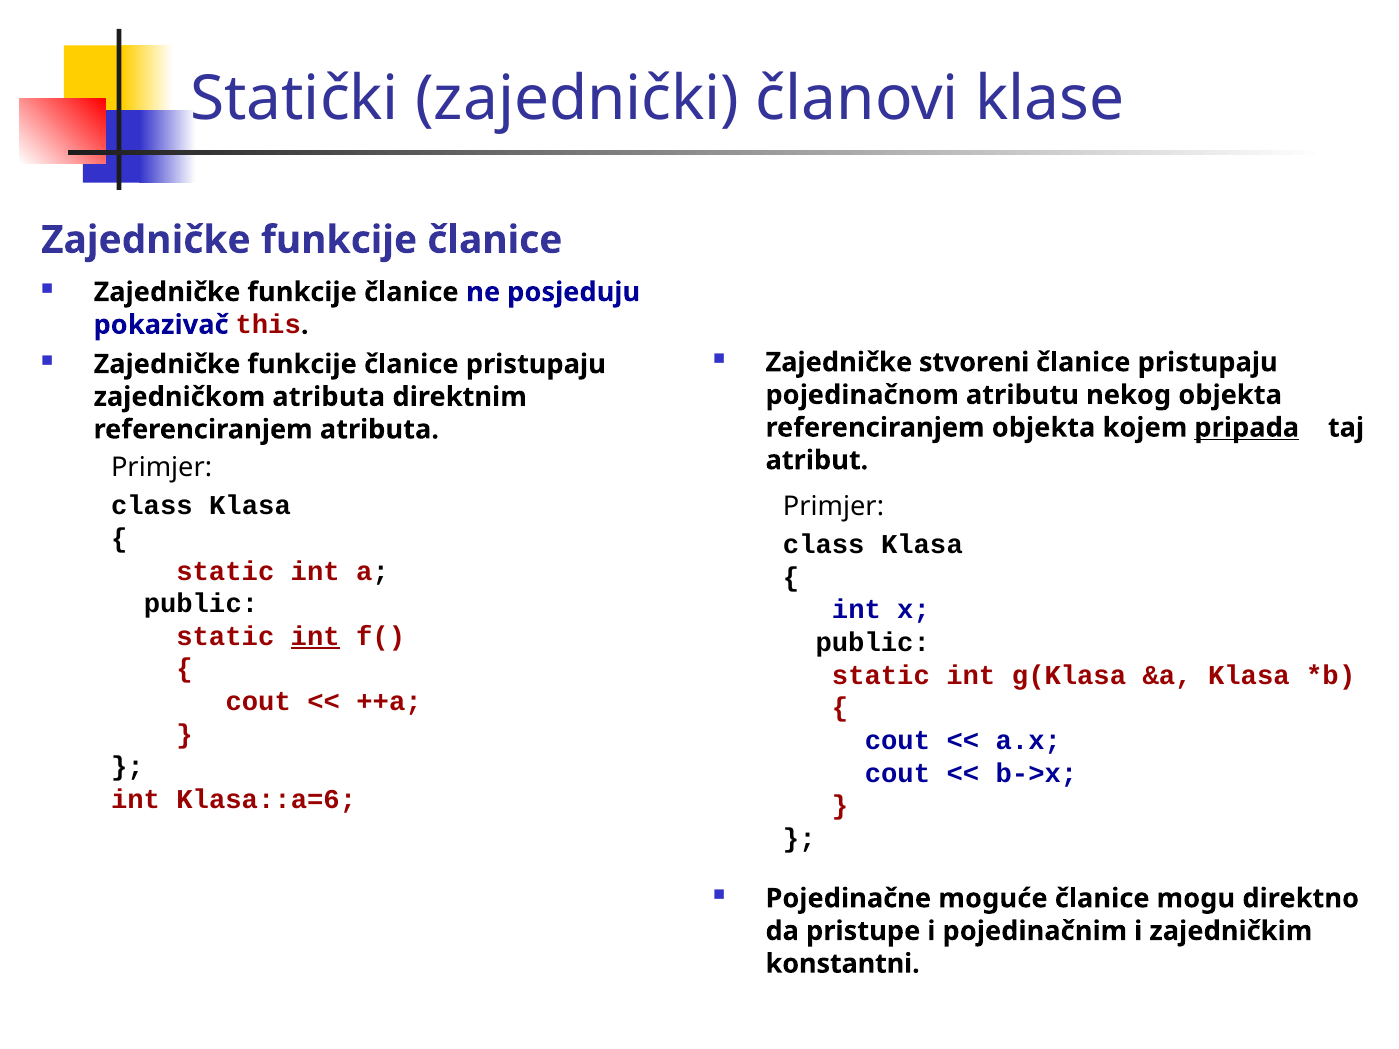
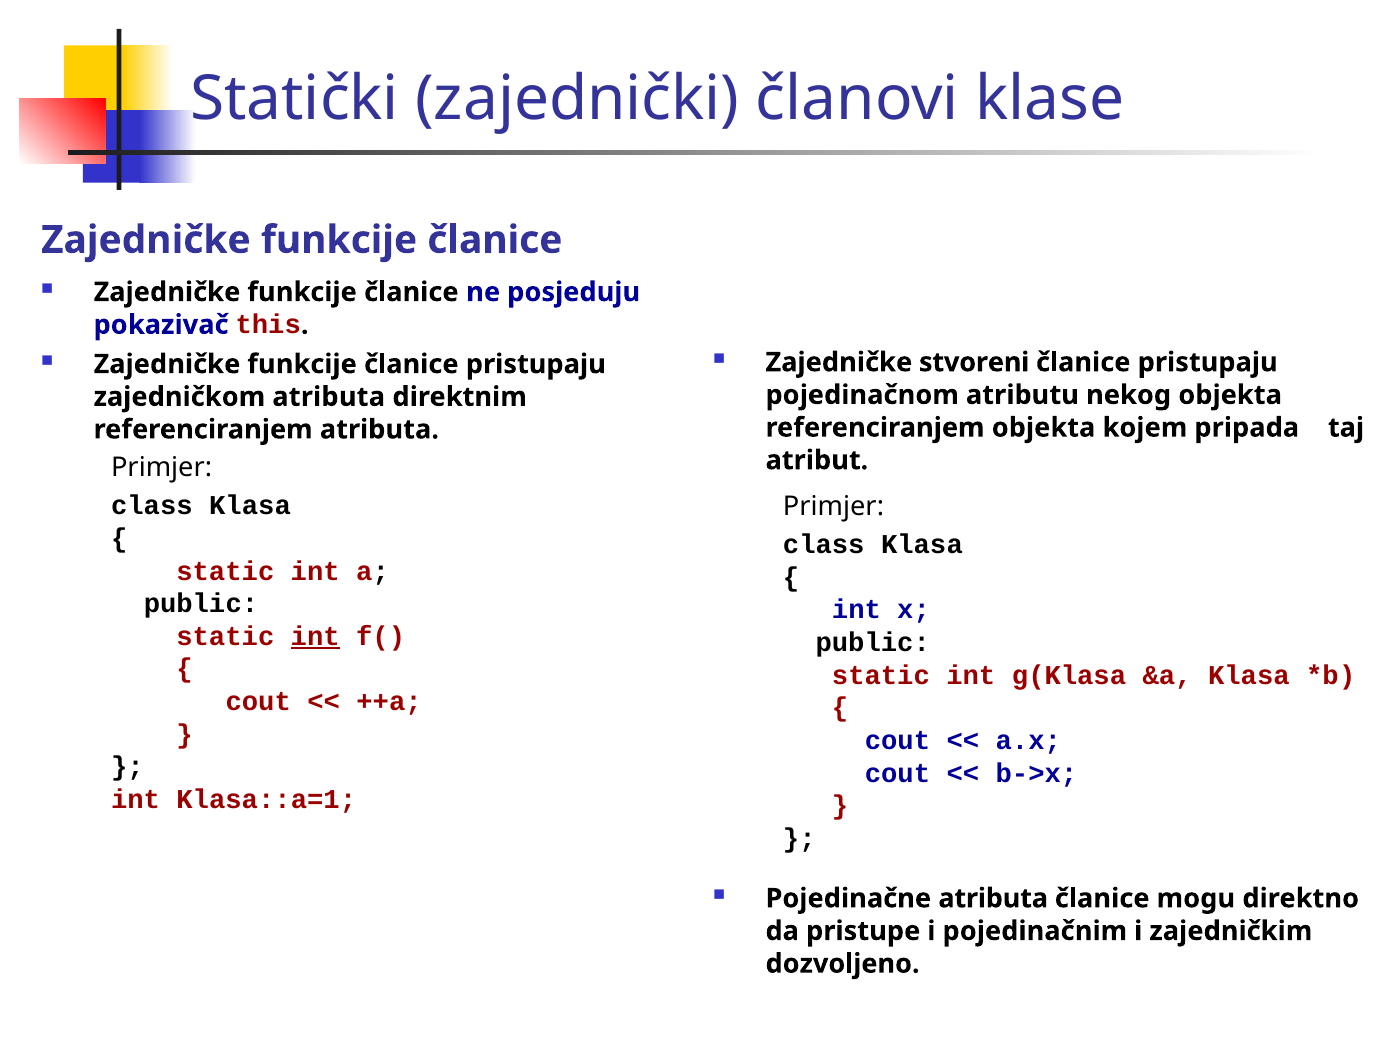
pripada underline: present -> none
Klasa::a=6: Klasa::a=6 -> Klasa::a=1
Pojedinačne moguće: moguće -> atributa
konstantni: konstantni -> dozvoljeno
